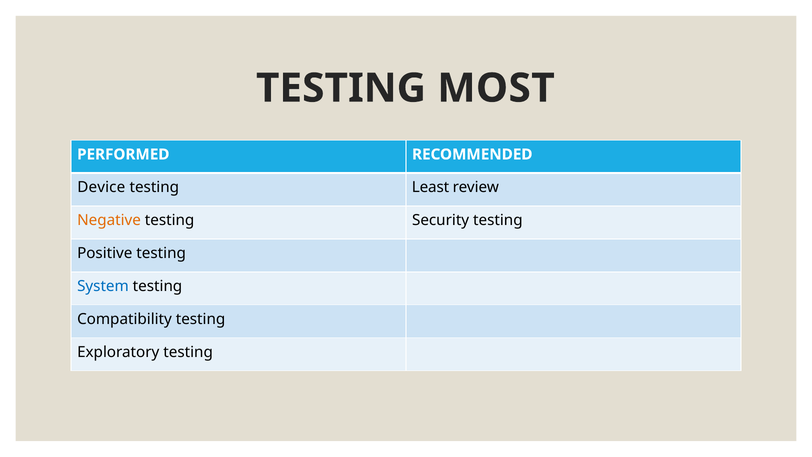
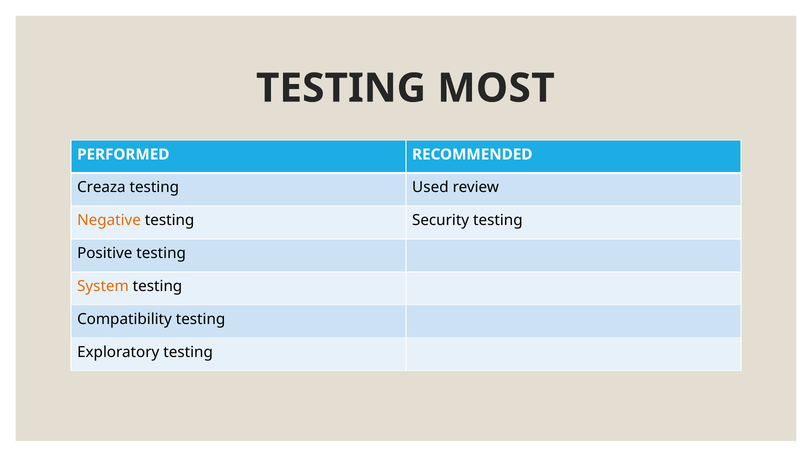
Device: Device -> Creaza
Least: Least -> Used
System colour: blue -> orange
